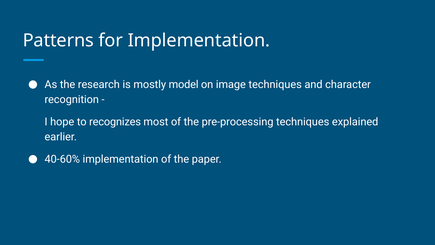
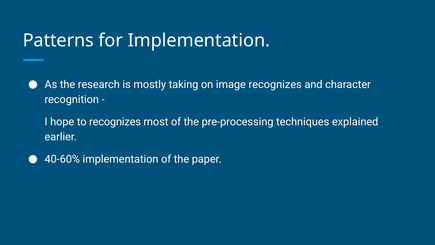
model: model -> taking
image techniques: techniques -> recognizes
